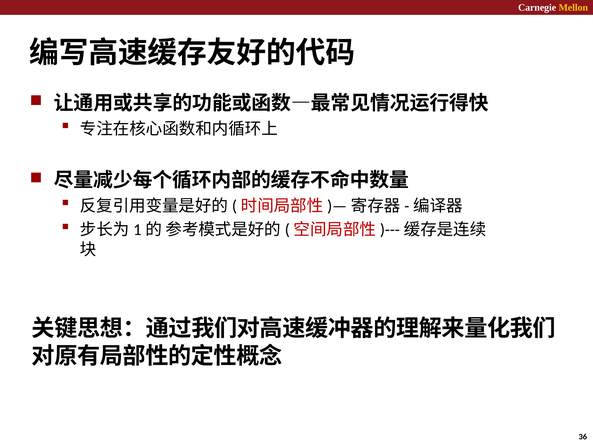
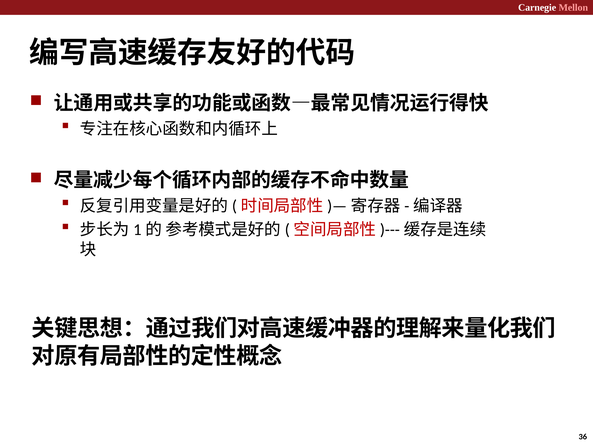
Mellon colour: yellow -> pink
